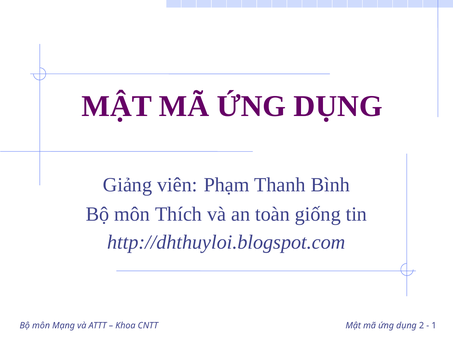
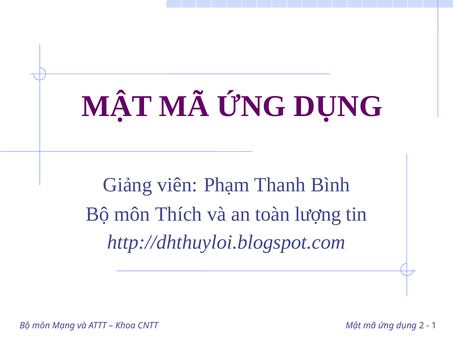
giống: giống -> lượng
